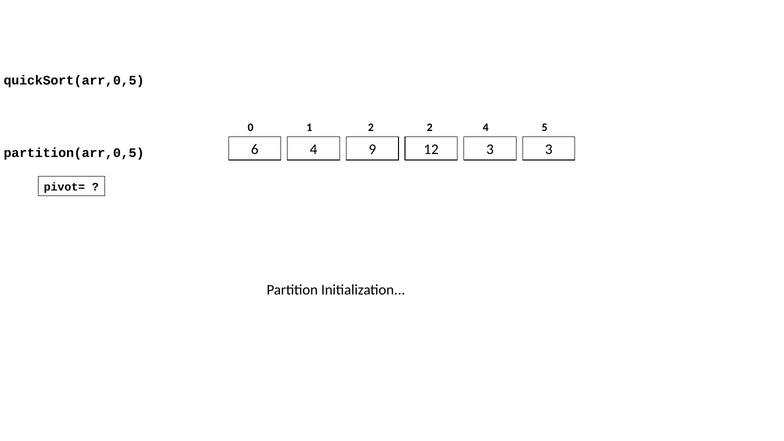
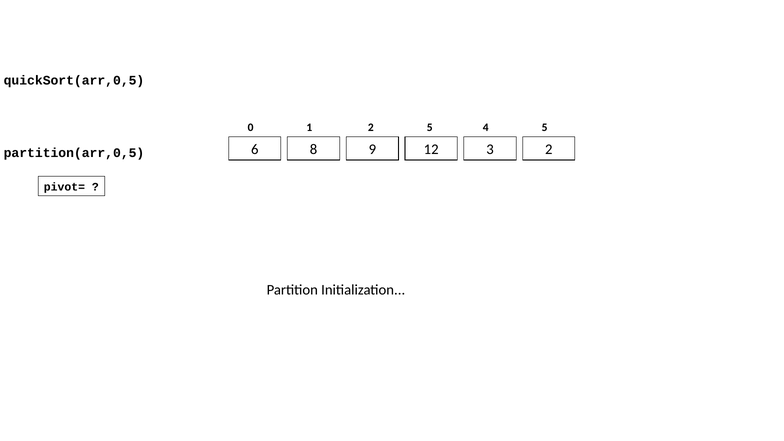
2 2: 2 -> 5
6 4: 4 -> 8
3 3: 3 -> 2
